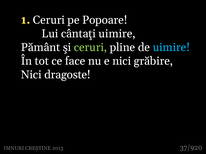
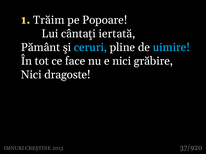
1 Ceruri: Ceruri -> Trăim
cântaţi uimire: uimire -> iertată
ceruri at (90, 47) colour: light green -> light blue
